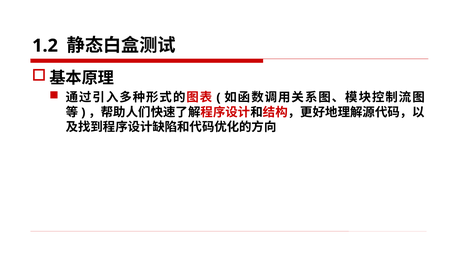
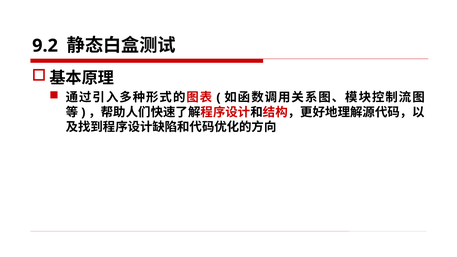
1.2: 1.2 -> 9.2
